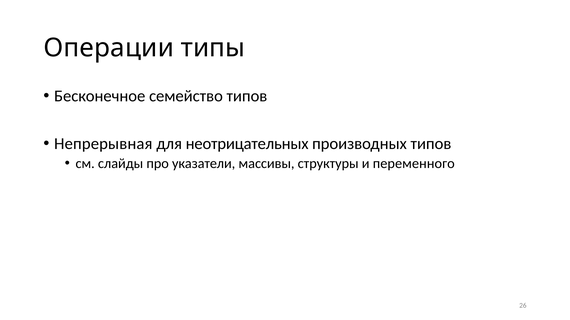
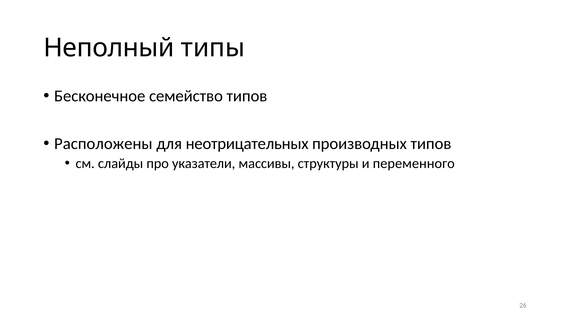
Операции: Операции -> Неполный
Непрерывная: Непрерывная -> Расположены
